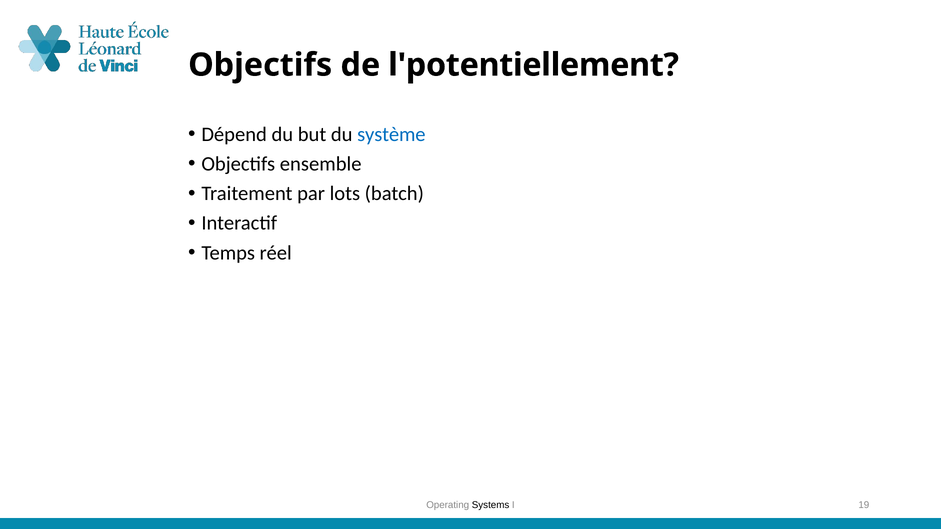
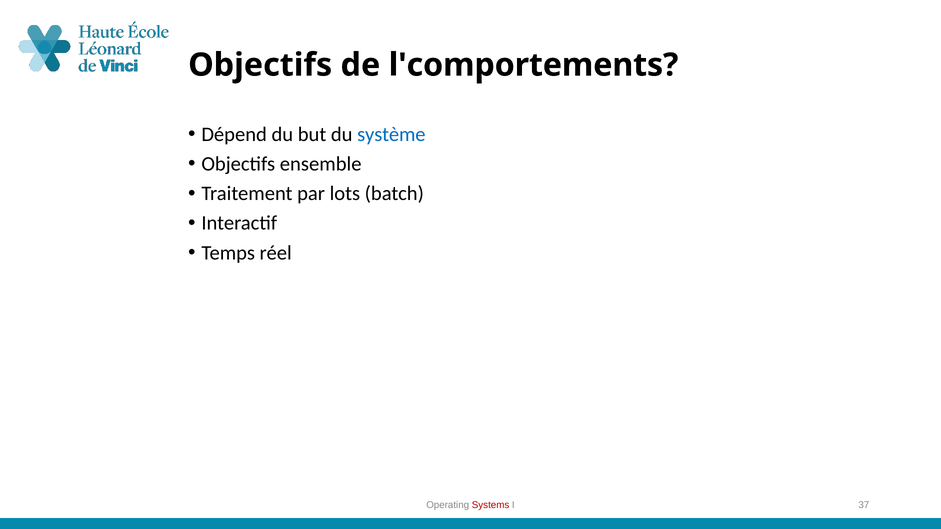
l'potentiellement: l'potentiellement -> l'comportements
Systems colour: black -> red
19: 19 -> 37
